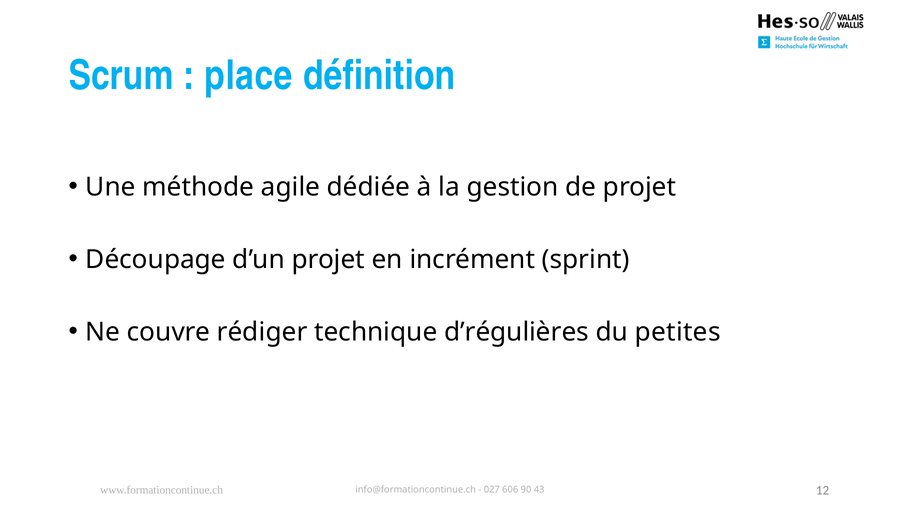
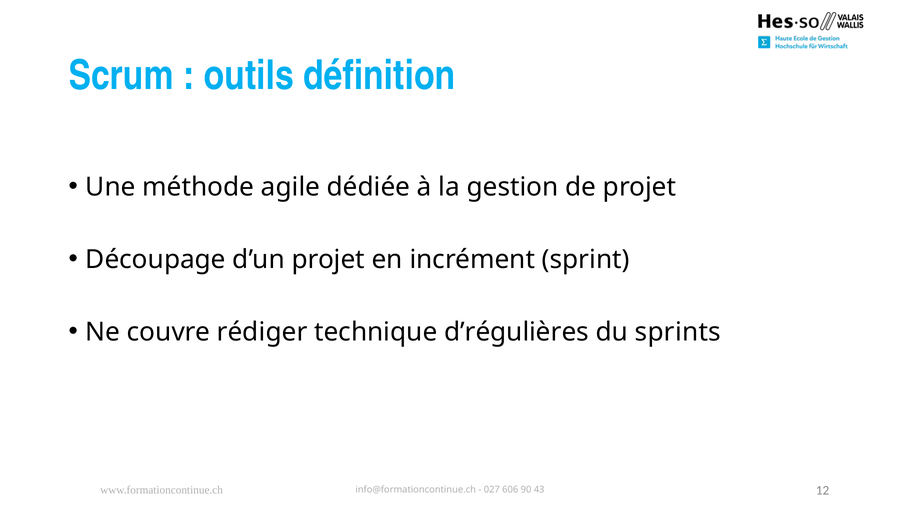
place: place -> outils
petites: petites -> sprints
